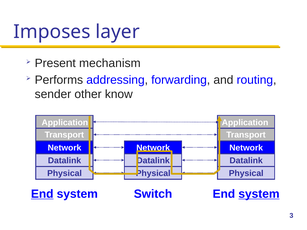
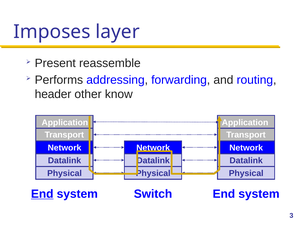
mechanism: mechanism -> reassemble
sender: sender -> header
system at (259, 194) underline: present -> none
